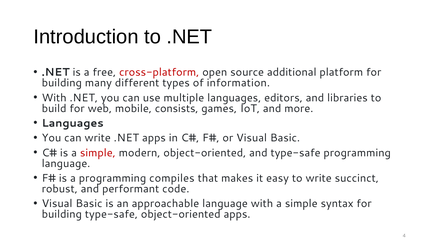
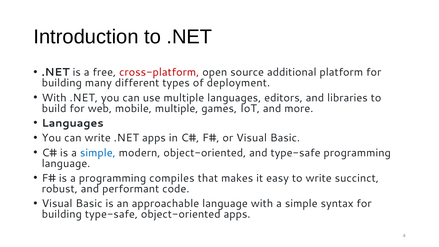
information: information -> deployment
mobile consists: consists -> multiple
simple at (98, 153) colour: red -> blue
